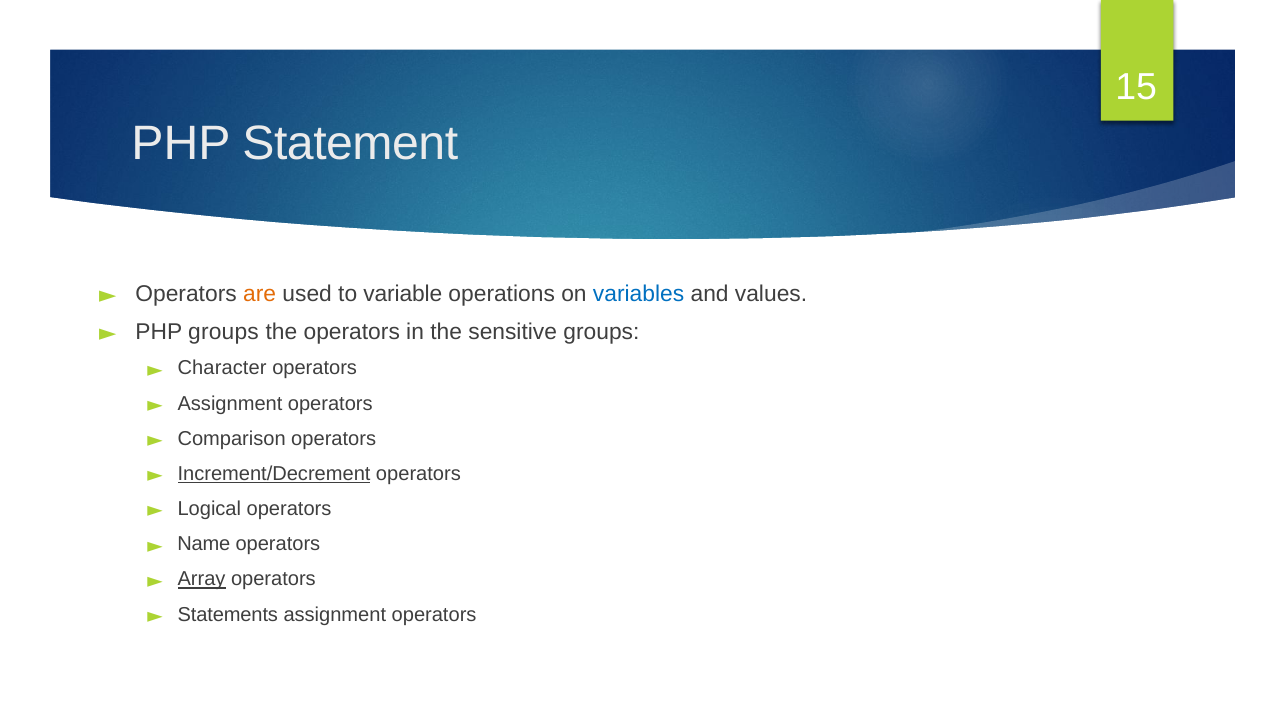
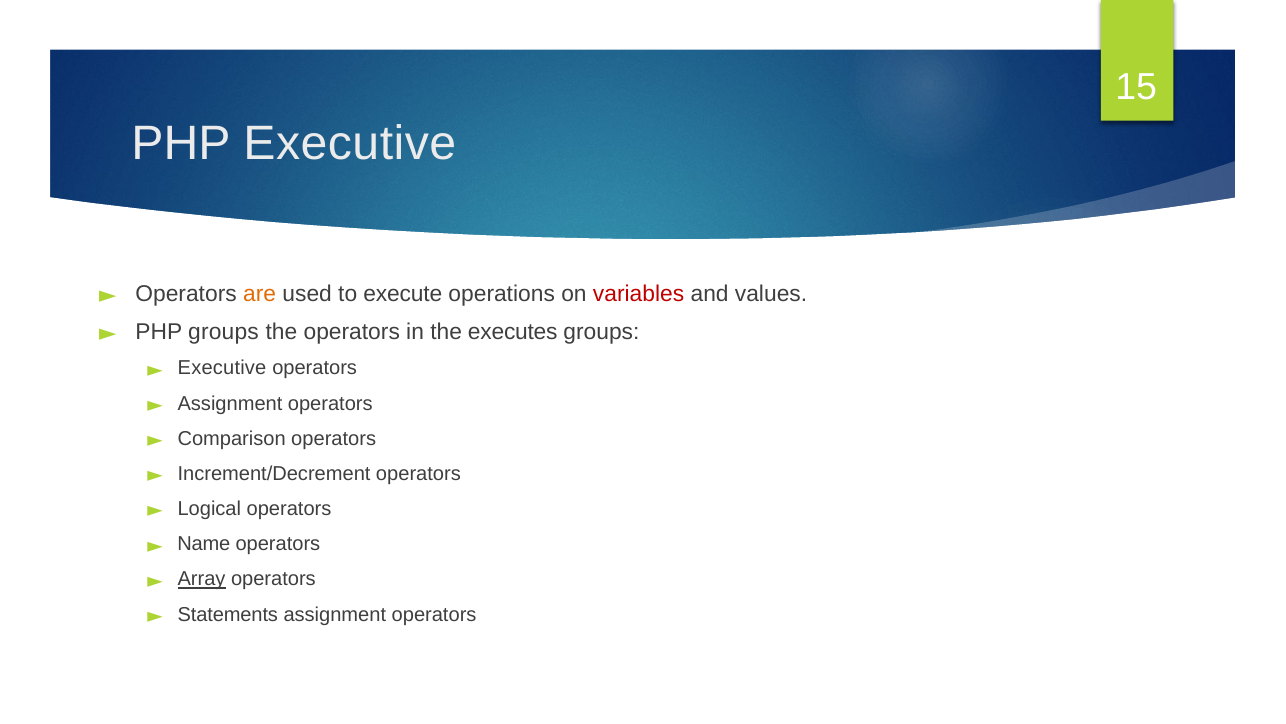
PHP Statement: Statement -> Executive
variable: variable -> execute
variables colour: blue -> red
sensitive: sensitive -> executes
Character at (222, 368): Character -> Executive
Increment/Decrement underline: present -> none
